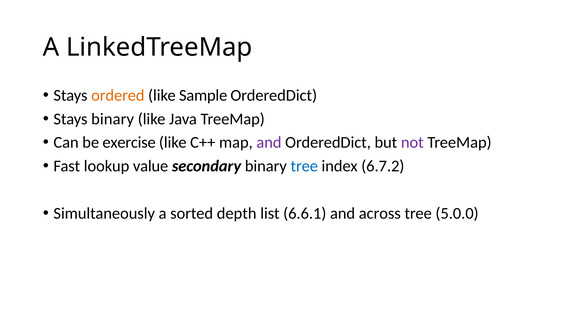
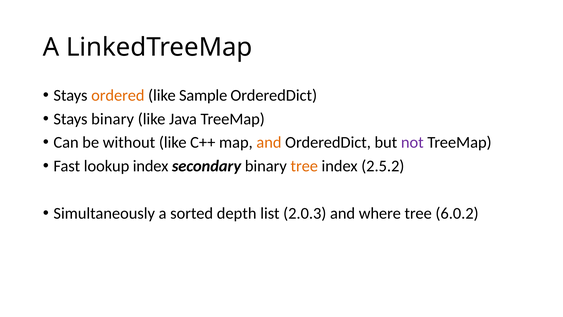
exercise: exercise -> without
and at (269, 142) colour: purple -> orange
lookup value: value -> index
tree at (304, 166) colour: blue -> orange
6.7.2: 6.7.2 -> 2.5.2
6.6.1: 6.6.1 -> 2.0.3
across: across -> where
5.0.0: 5.0.0 -> 6.0.2
